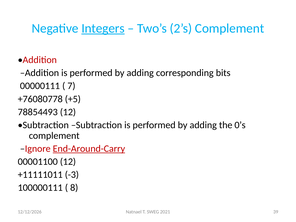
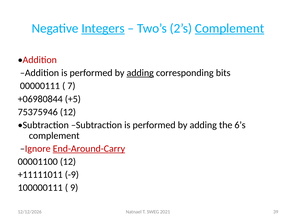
Complement at (230, 28) underline: none -> present
adding at (140, 73) underline: none -> present
+76080778: +76080778 -> +06980844
78854493: 78854493 -> 75375946
0’s: 0’s -> 6’s
-3: -3 -> -9
8: 8 -> 9
